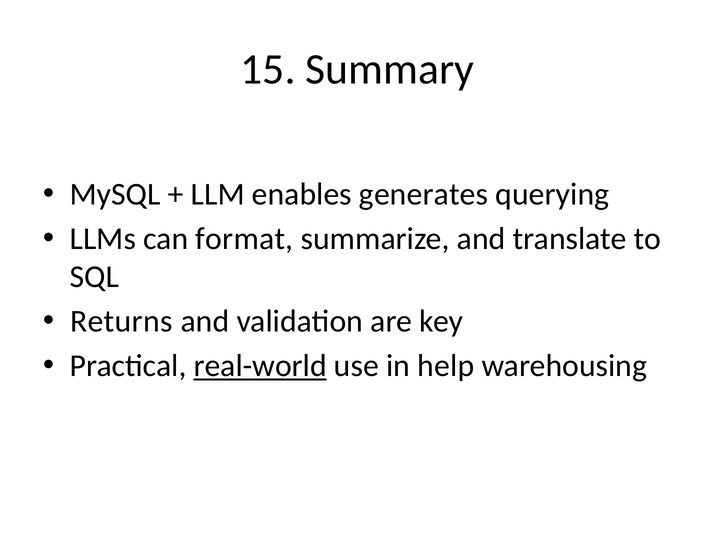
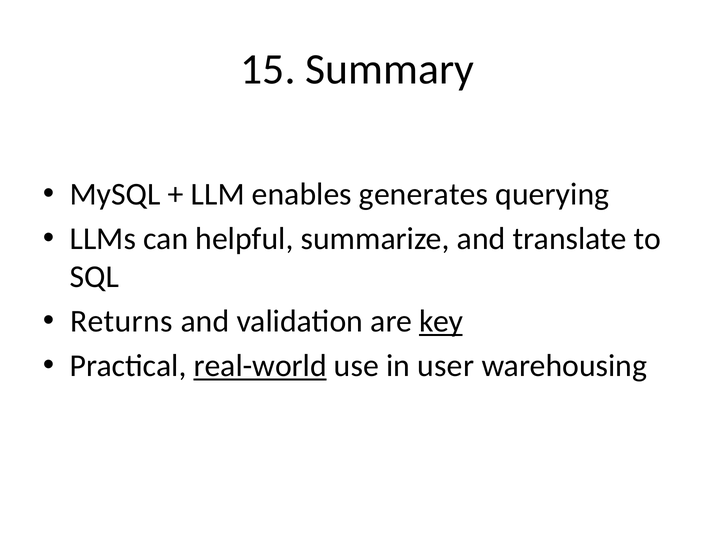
format: format -> helpful
key underline: none -> present
help: help -> user
